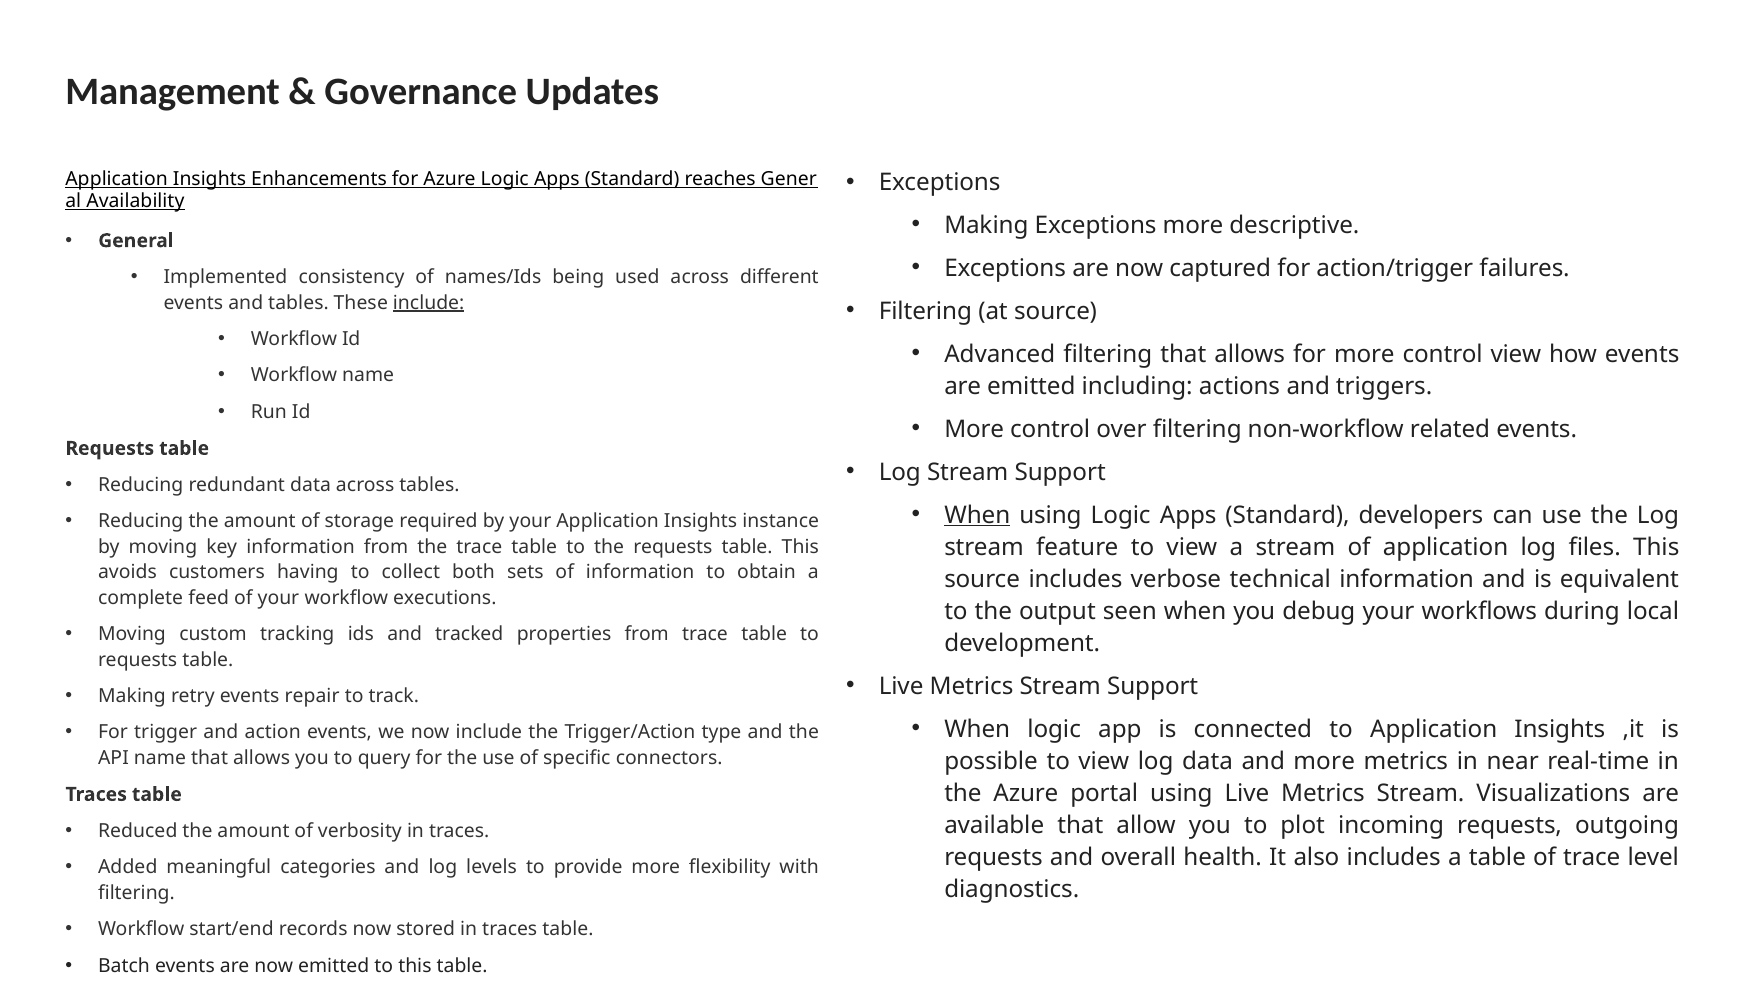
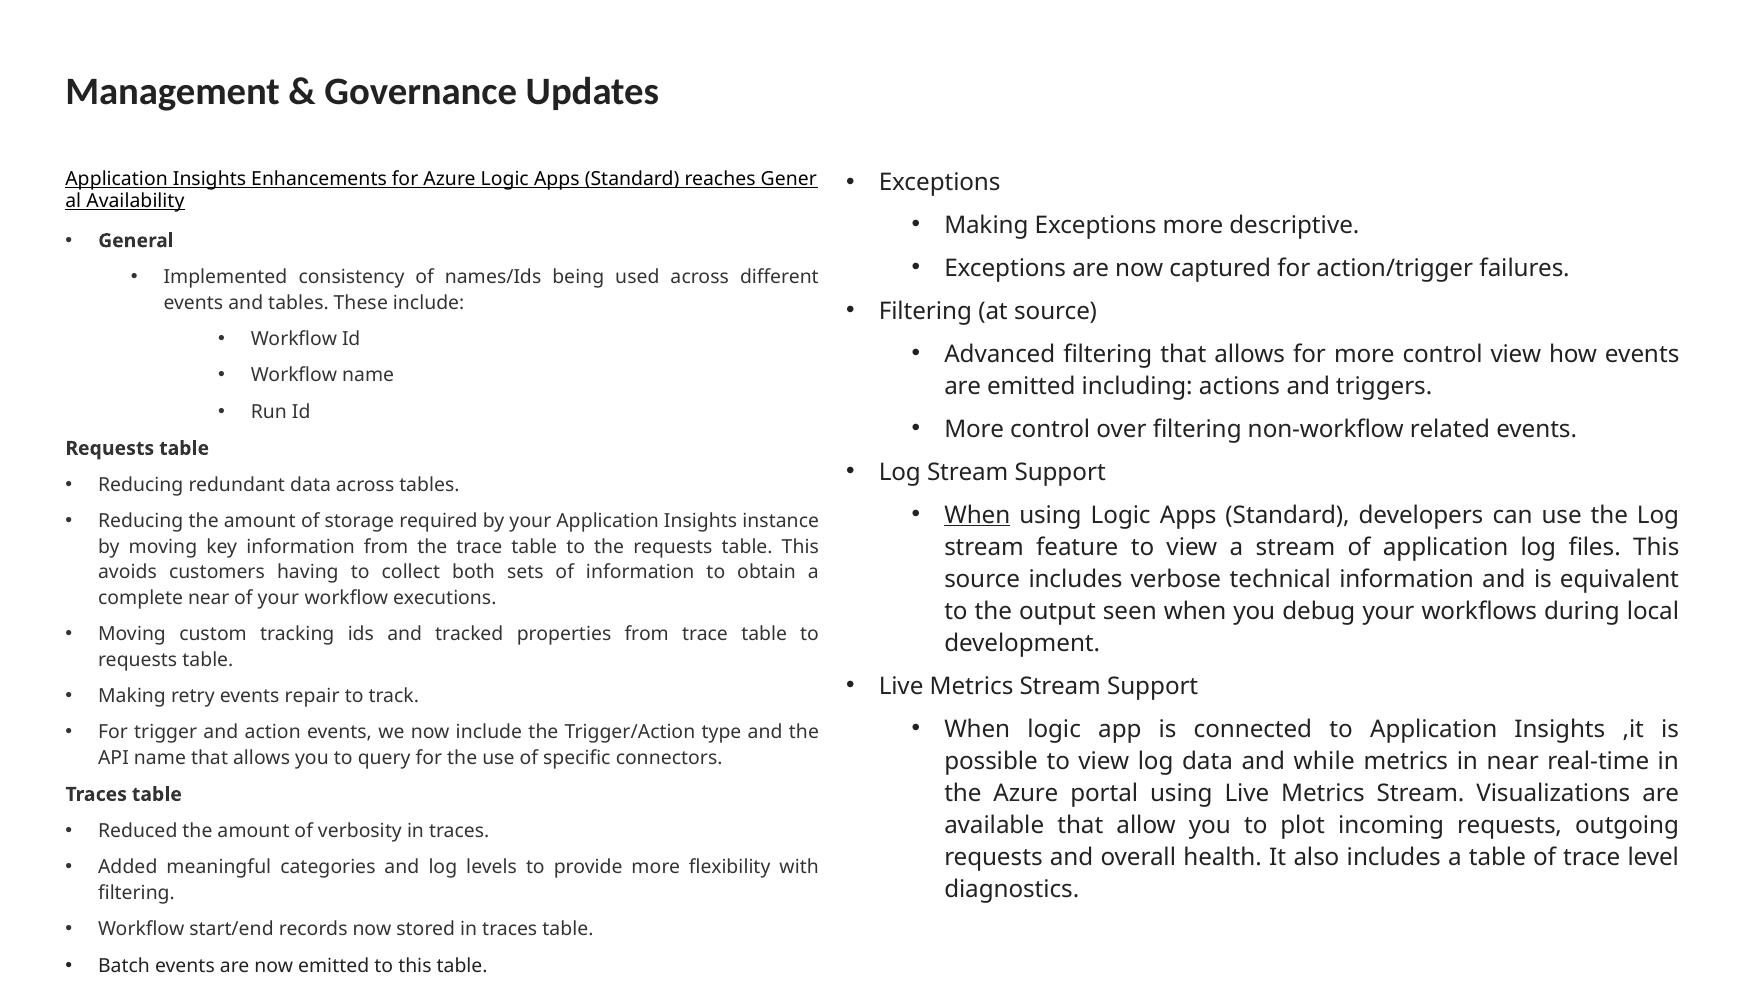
include at (429, 303) underline: present -> none
complete feed: feed -> near
and more: more -> while
